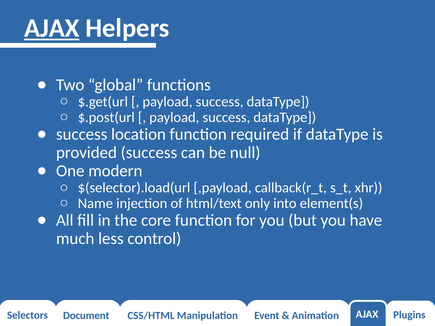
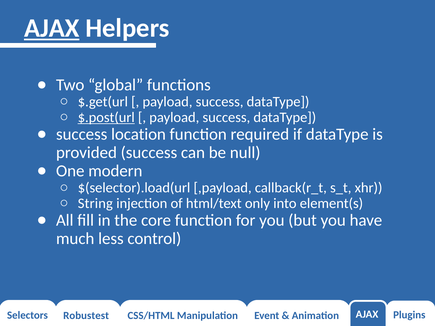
$.post(url underline: none -> present
Name: Name -> String
Document: Document -> Robustest
